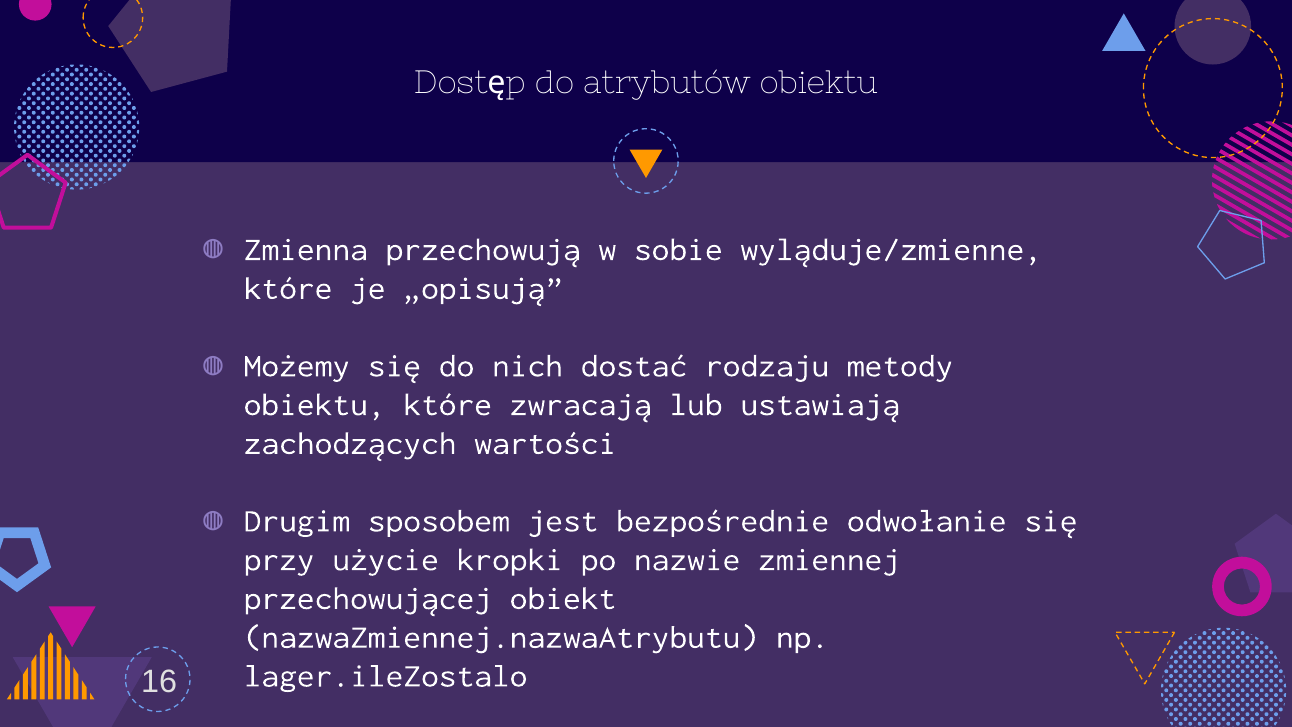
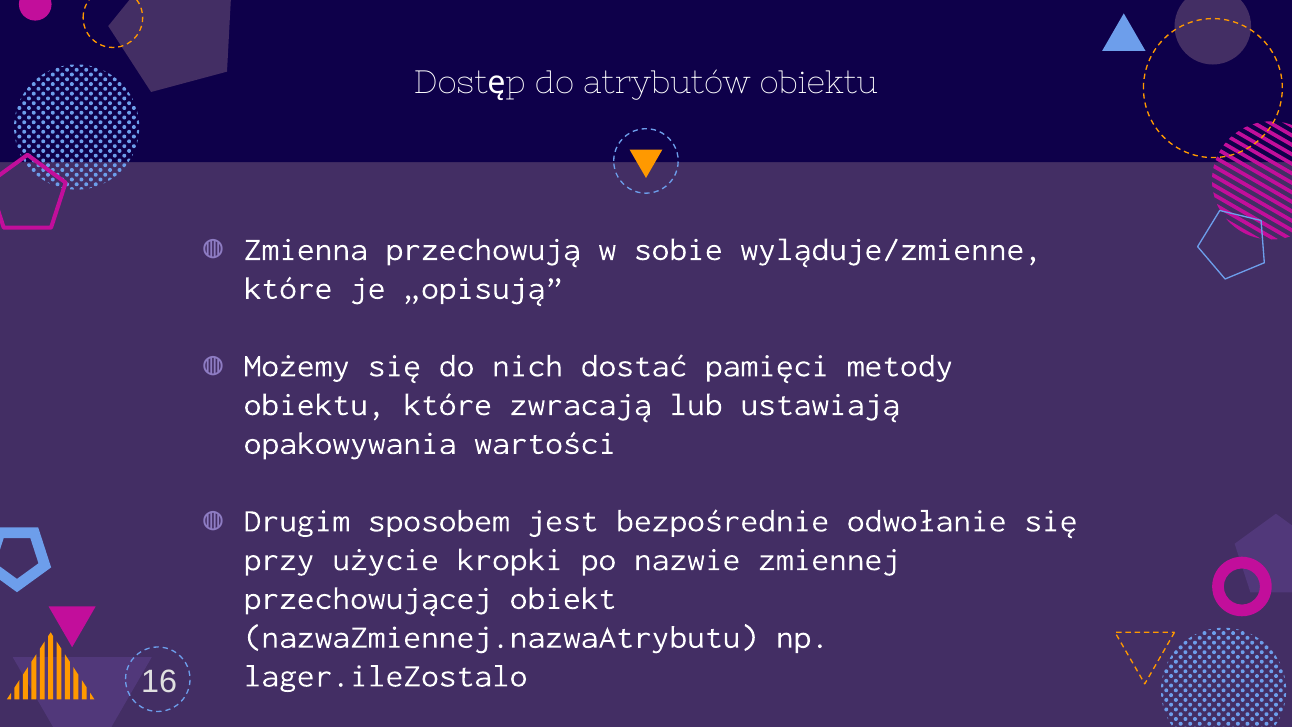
rodzaju: rodzaju -> pamięci
zachodzących: zachodzących -> opakowywania
